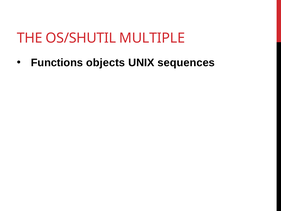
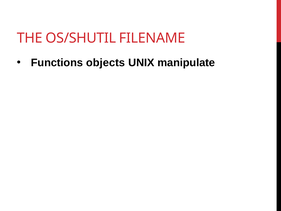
MULTIPLE: MULTIPLE -> FILENAME
sequences: sequences -> manipulate
